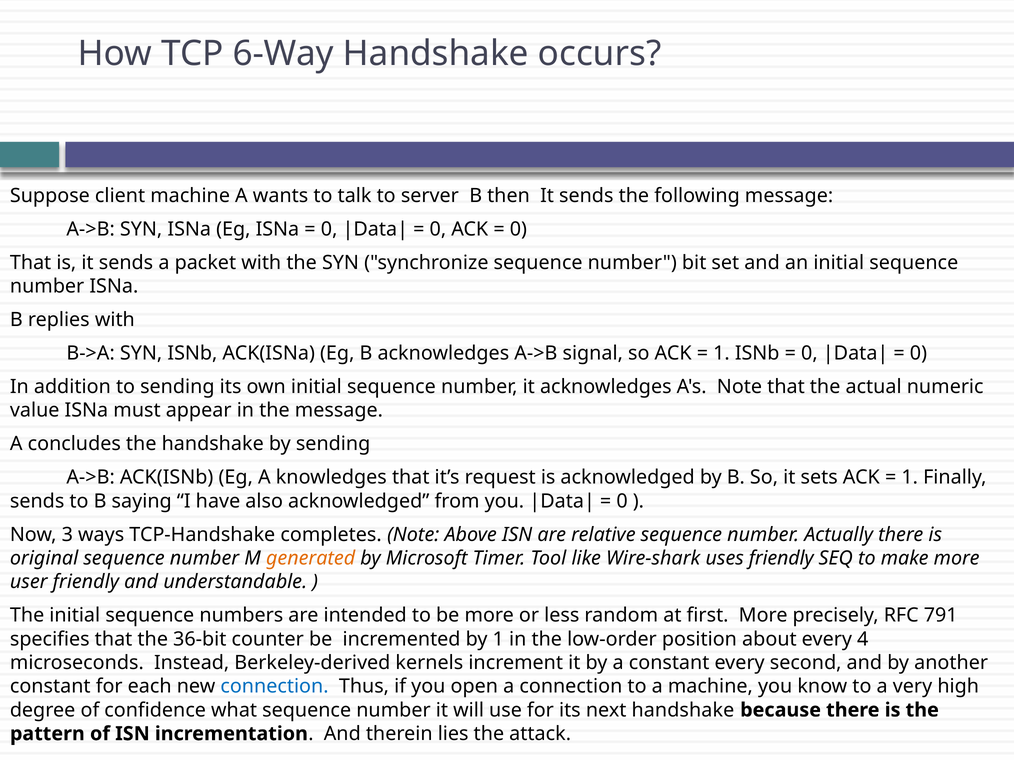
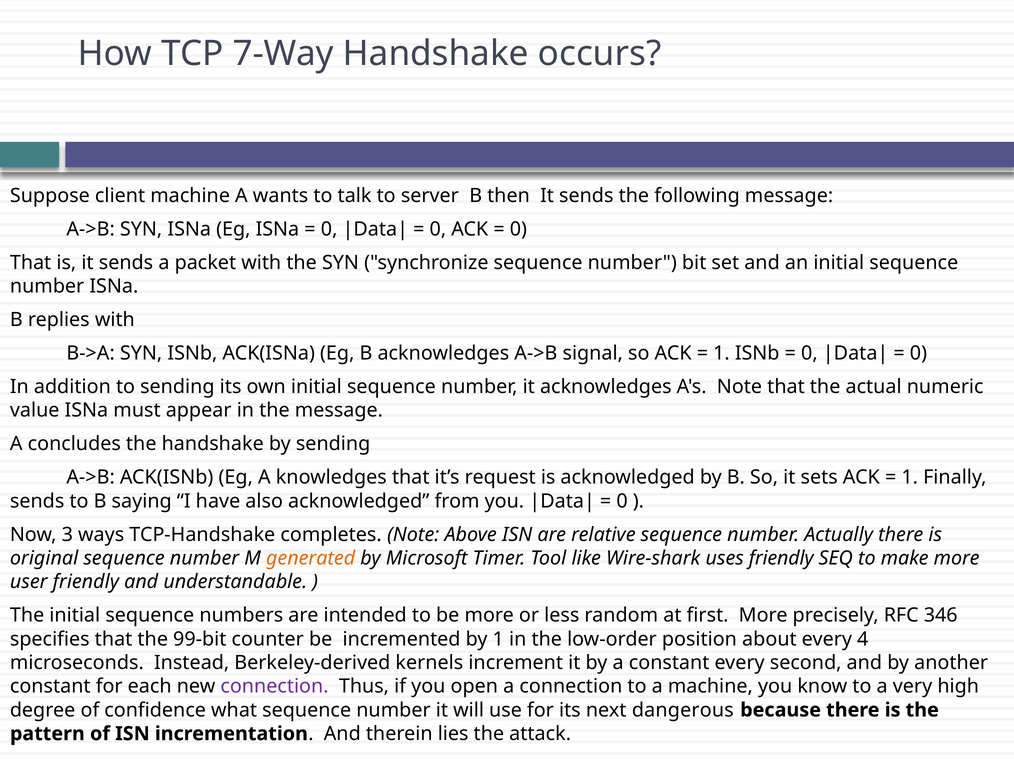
6-Way: 6-Way -> 7-Way
791: 791 -> 346
36-bit: 36-bit -> 99-bit
connection at (274, 687) colour: blue -> purple
next handshake: handshake -> dangerous
